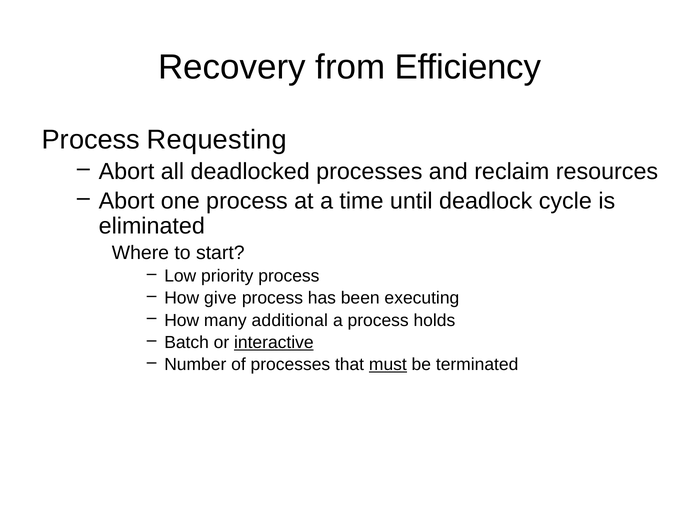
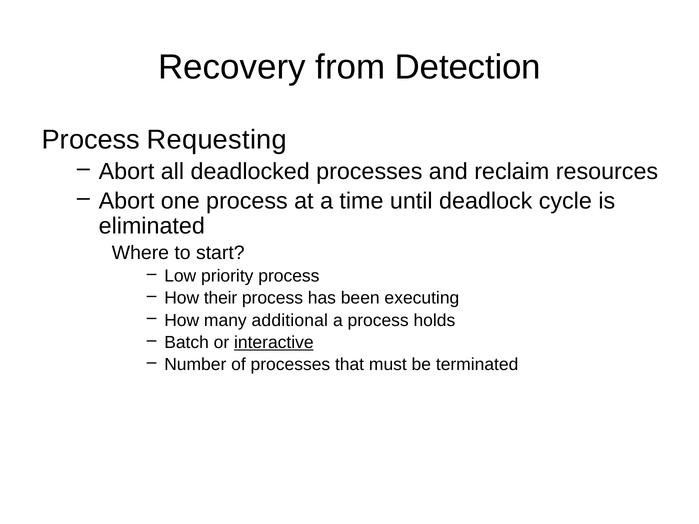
Efficiency: Efficiency -> Detection
give: give -> their
must underline: present -> none
